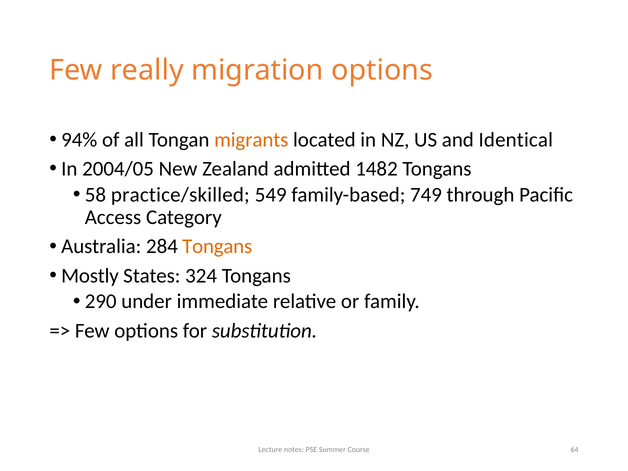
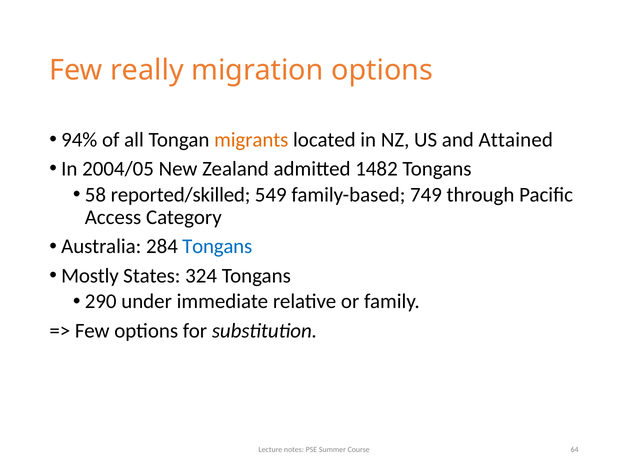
Identical: Identical -> Attained
practice/skilled: practice/skilled -> reported/skilled
Tongans at (217, 246) colour: orange -> blue
